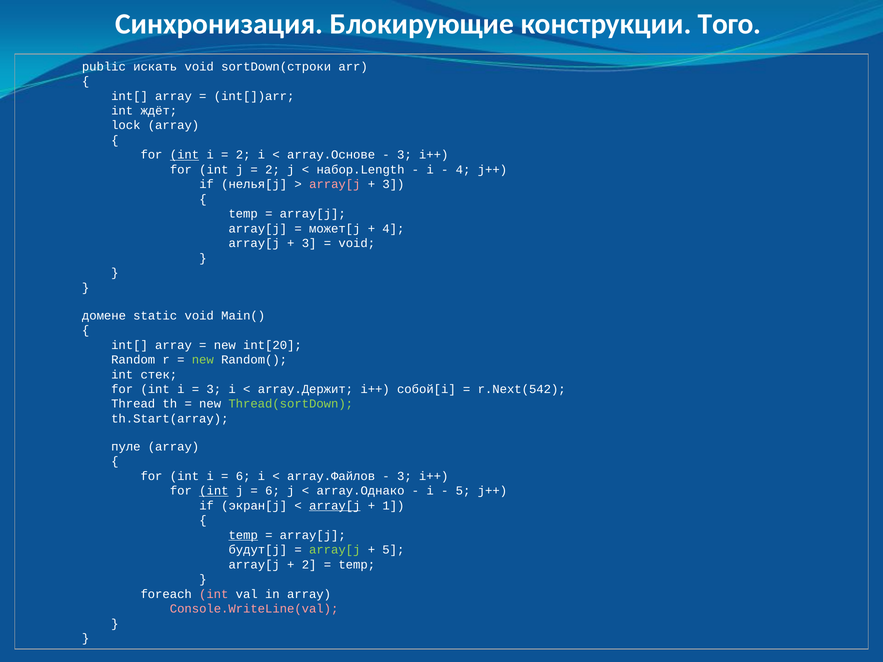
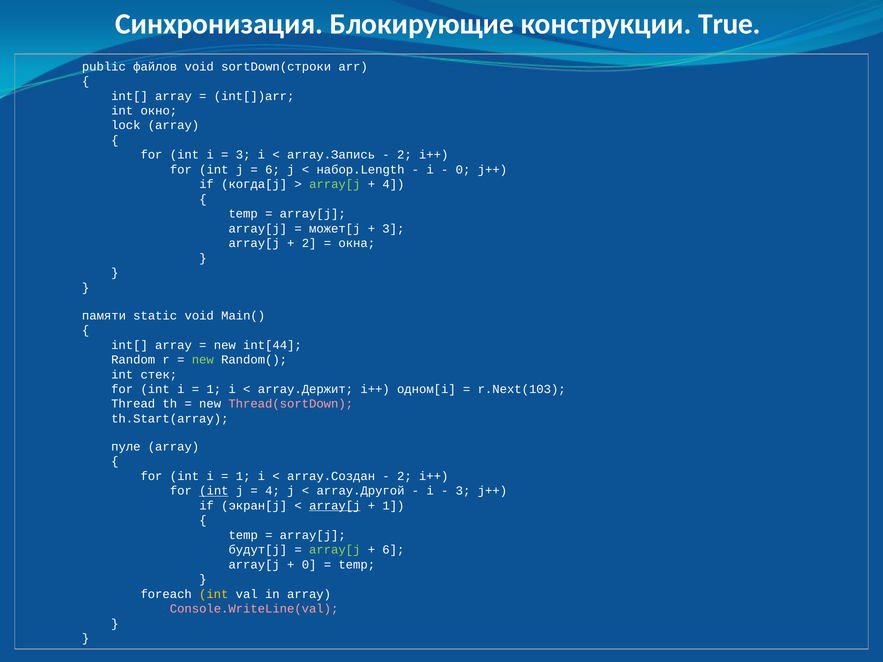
Того: Того -> True
искать: искать -> файлов
ждёт: ждёт -> окно
int at (184, 155) underline: present -> none
2 at (243, 155): 2 -> 3
array.Основе: array.Основе -> array.Запись
3 at (404, 155): 3 -> 2
2 at (273, 170): 2 -> 6
4 at (463, 170): 4 -> 0
нелья[j: нелья[j -> когда[j
array[j at (335, 184) colour: pink -> light green
3 at (393, 184): 3 -> 4
4 at (393, 229): 4 -> 3
3 at (309, 243): 3 -> 2
void at (357, 243): void -> окна
домене: домене -> памяти
int[20: int[20 -> int[44
3 at (214, 389): 3 -> 1
собой[i: собой[i -> одном[i
r.Next(542: r.Next(542 -> r.Next(103
Thread(sortDown colour: light green -> pink
6 at (243, 476): 6 -> 1
array.Файлов: array.Файлов -> array.Создан
3 at (404, 476): 3 -> 2
6 at (273, 491): 6 -> 4
array.Однако: array.Однако -> array.Другой
5 at (463, 491): 5 -> 3
temp at (243, 535) underline: present -> none
5 at (393, 550): 5 -> 6
2 at (309, 565): 2 -> 0
int at (214, 594) colour: pink -> yellow
